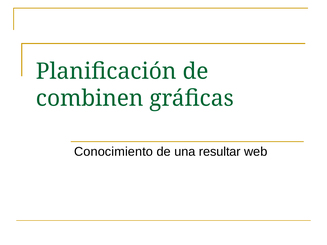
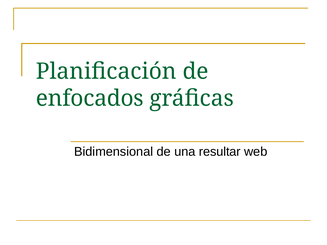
combinen: combinen -> enfocados
Conocimiento: Conocimiento -> Bidimensional
